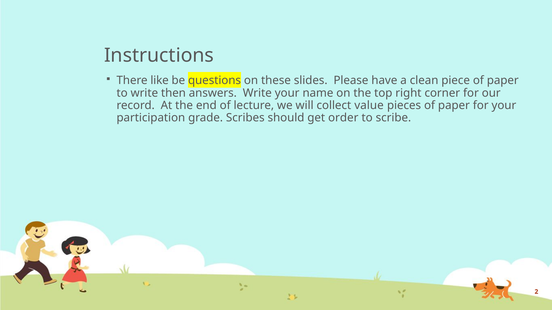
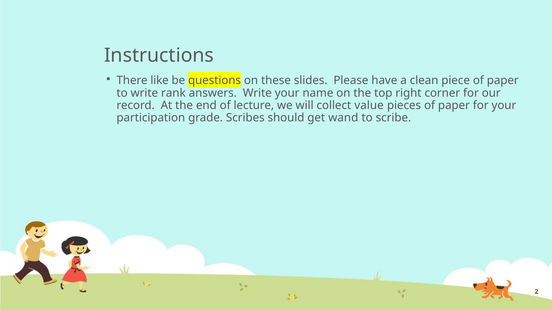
then: then -> rank
order: order -> wand
